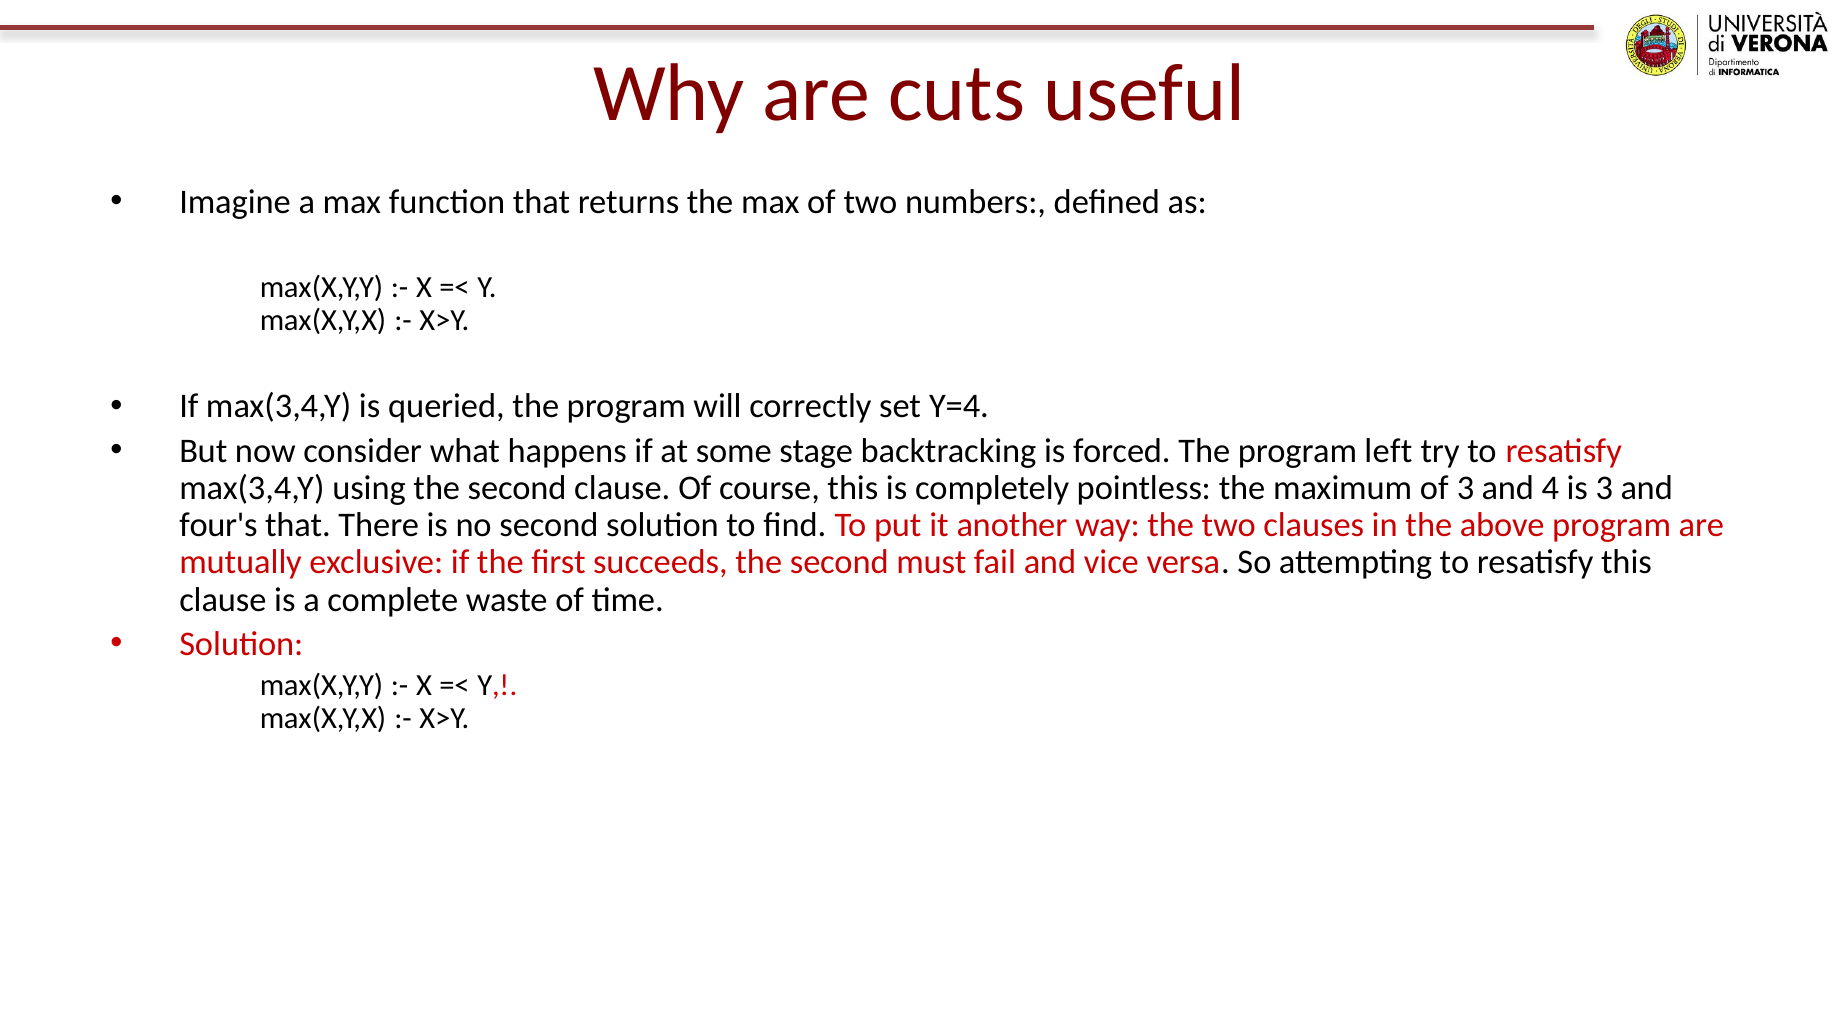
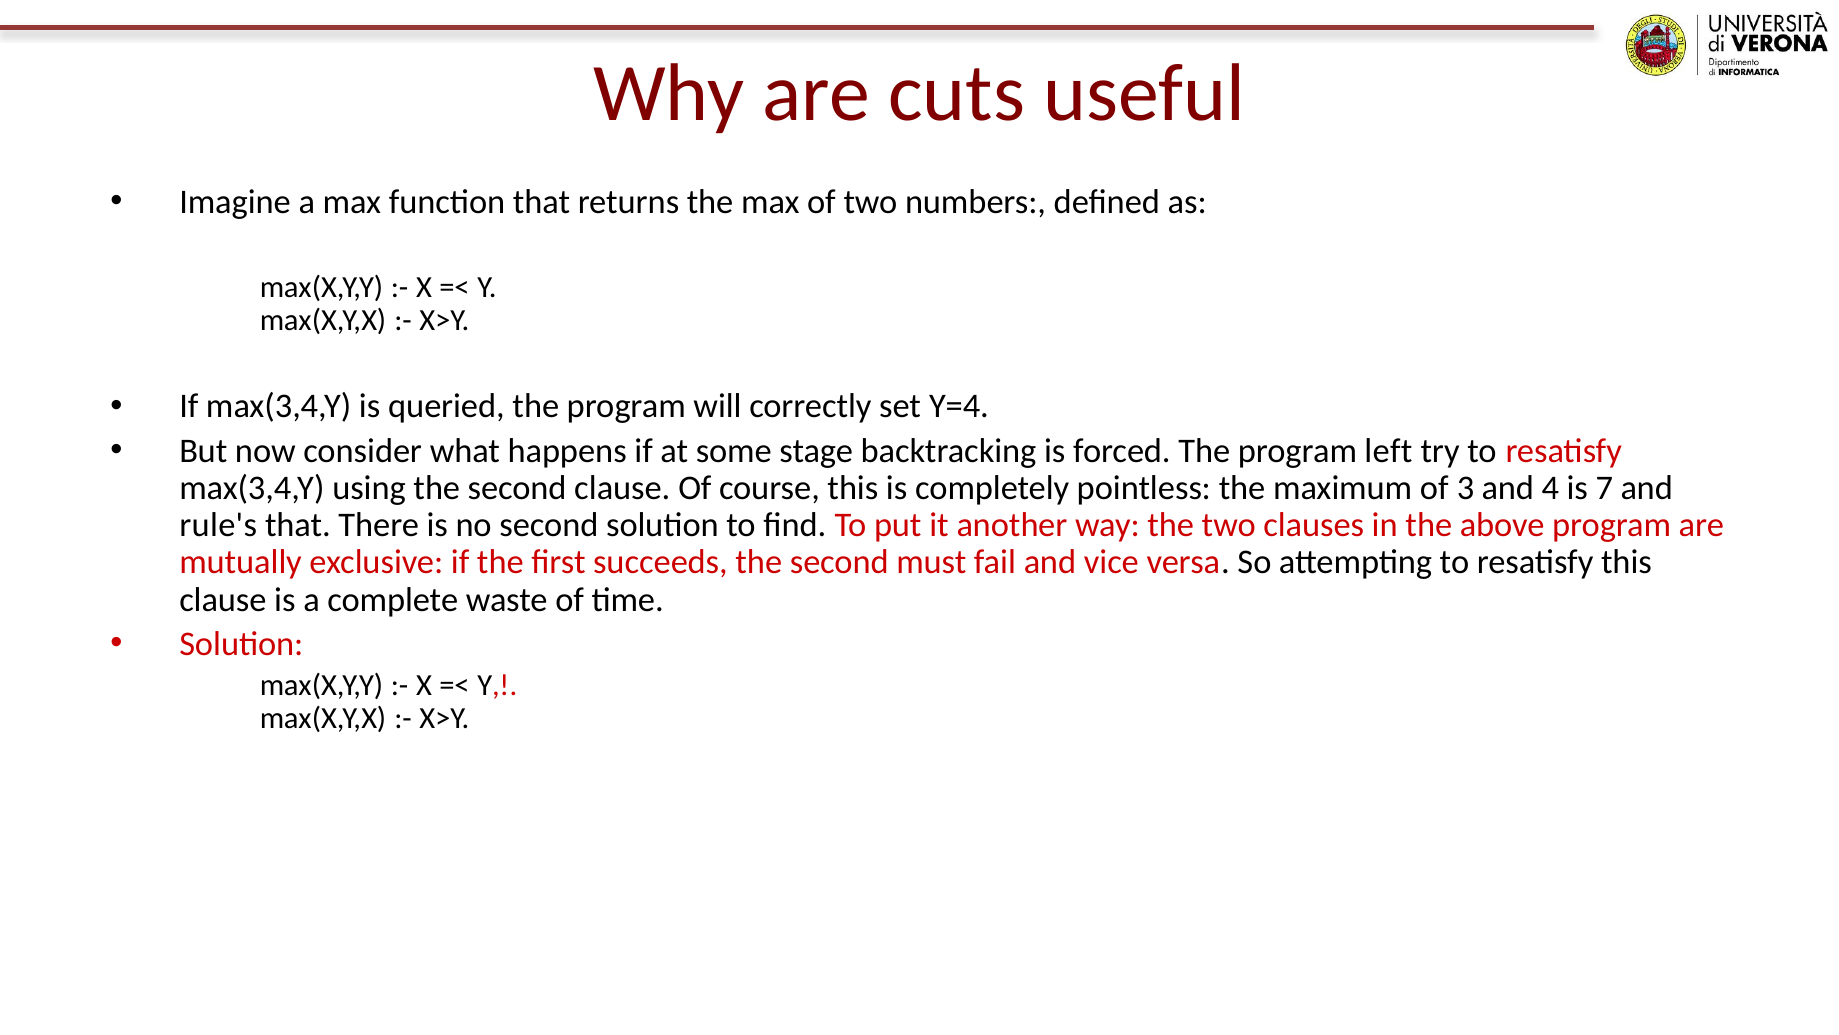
is 3: 3 -> 7
four's: four's -> rule's
